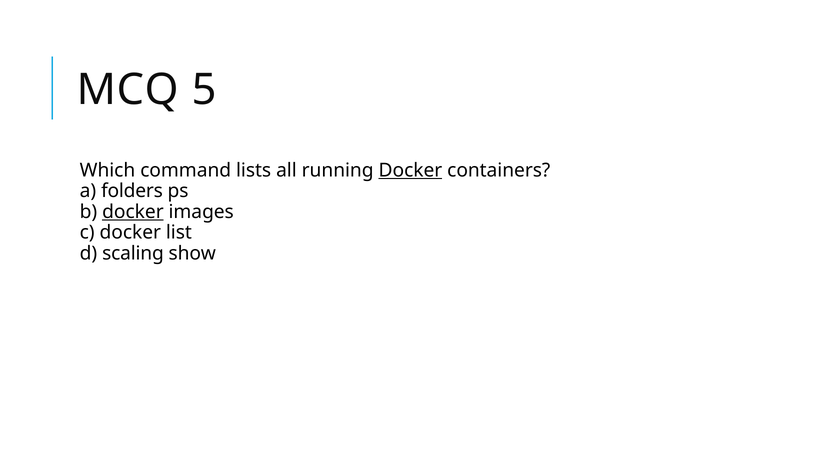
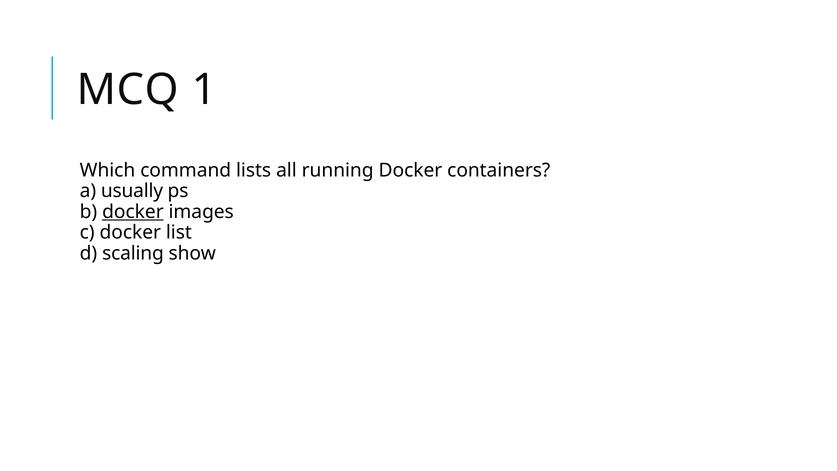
5: 5 -> 1
Docker at (410, 170) underline: present -> none
folders: folders -> usually
